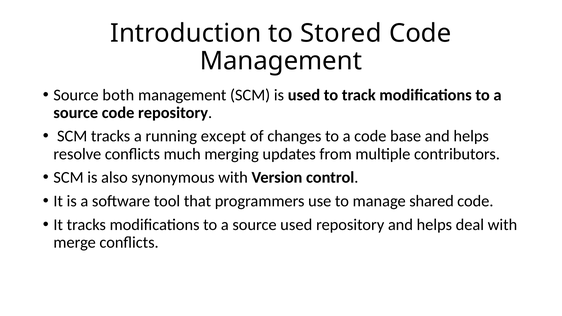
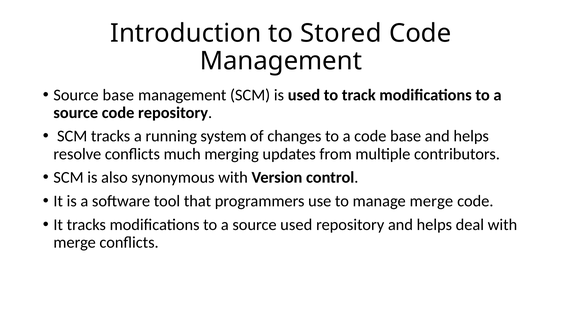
Source both: both -> base
except: except -> system
manage shared: shared -> merge
